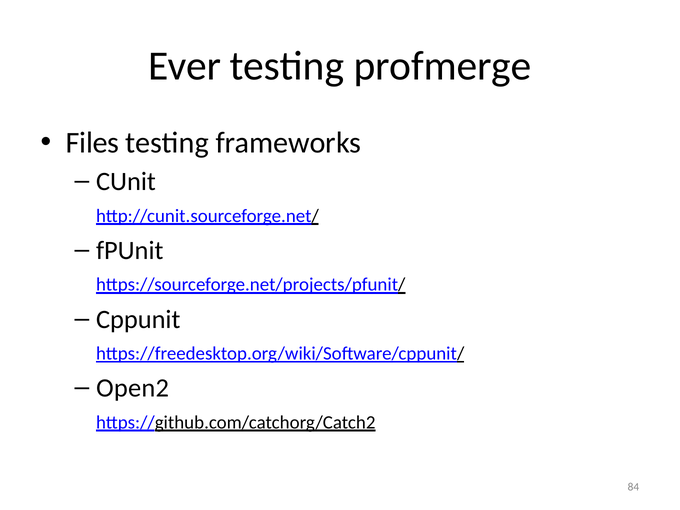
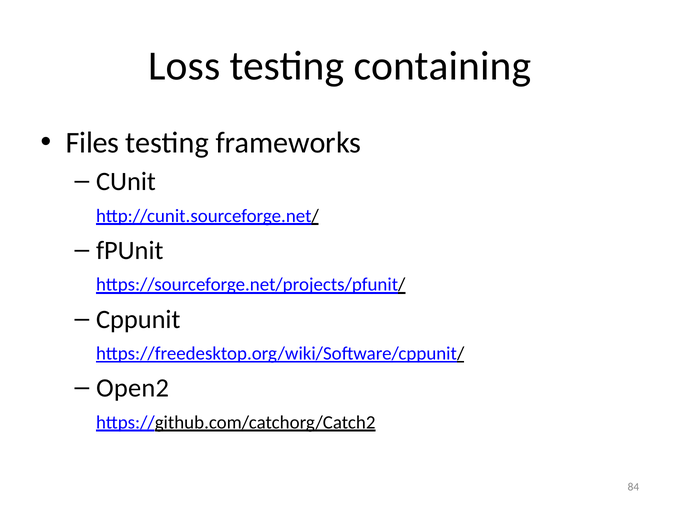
Ever: Ever -> Loss
profmerge: profmerge -> containing
